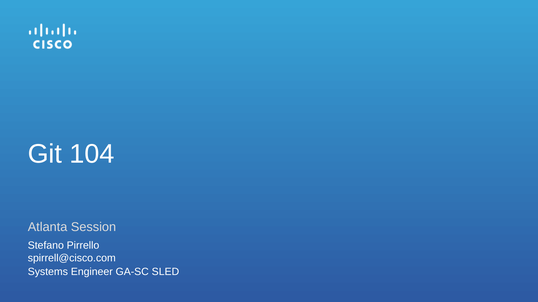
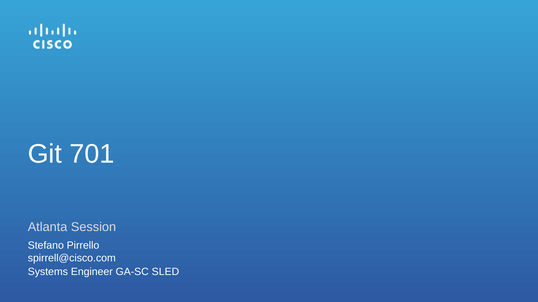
104: 104 -> 701
